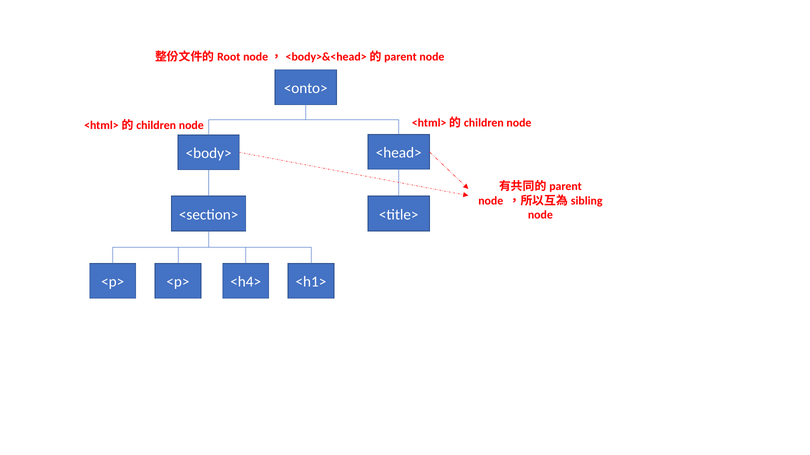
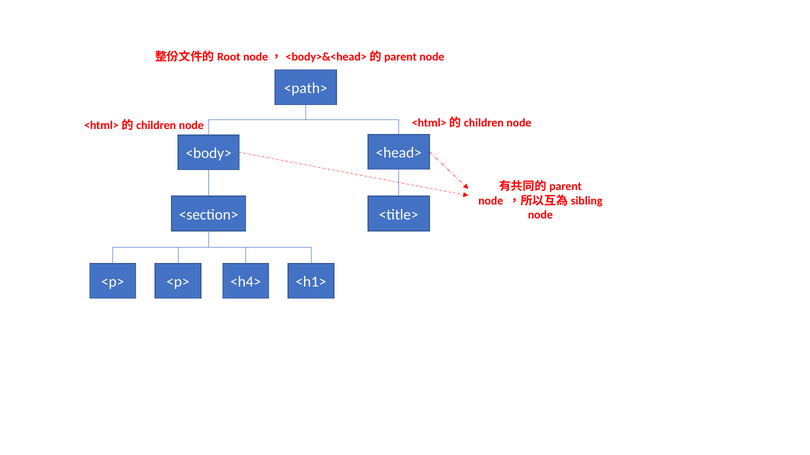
<onto>: <onto> -> <path>
